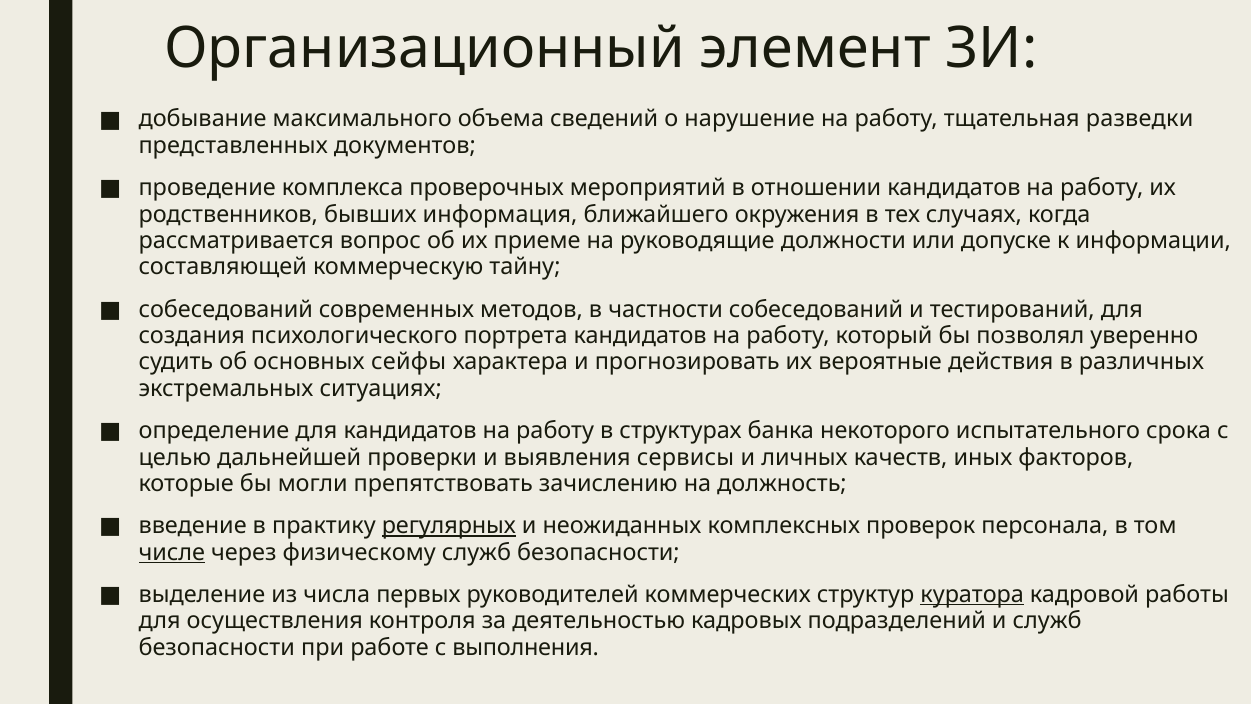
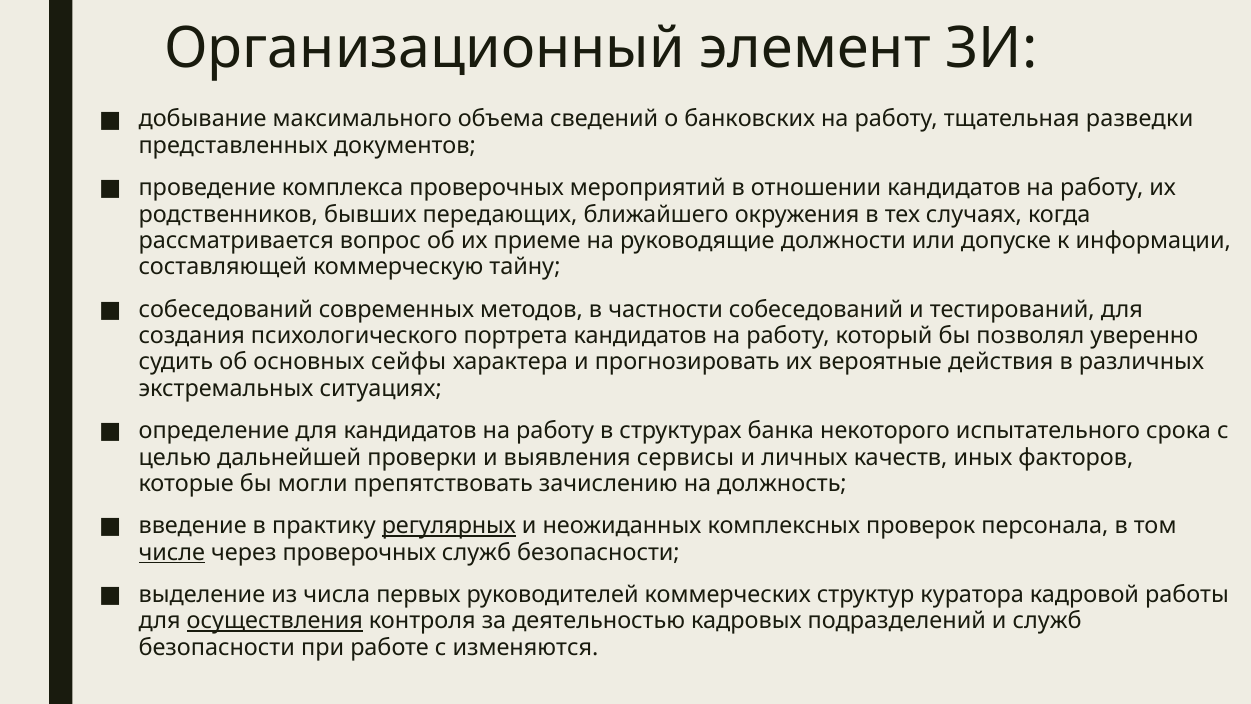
нарушение: нарушение -> банковских
информация: информация -> передающих
через физическому: физическому -> проверочных
куратора underline: present -> none
осуществления underline: none -> present
выполнения: выполнения -> изменяются
